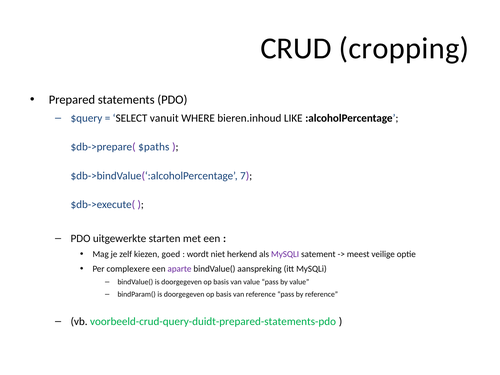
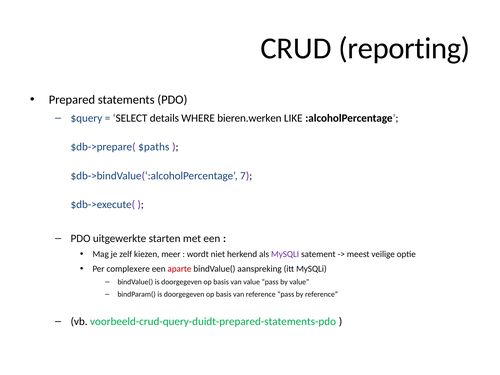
cropping: cropping -> reporting
vanuit: vanuit -> details
bieren.inhoud: bieren.inhoud -> bieren.werken
goed: goed -> meer
aparte colour: purple -> red
